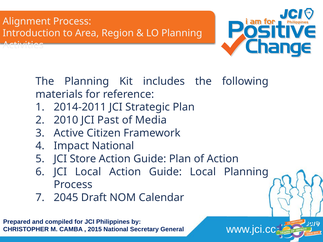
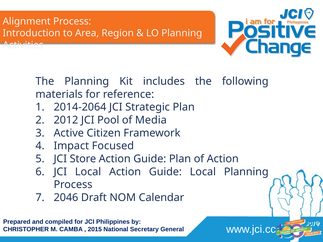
2014-2011: 2014-2011 -> 2014-2064
2010: 2010 -> 2012
Past: Past -> Pool
Impact National: National -> Focused
2045: 2045 -> 2046
